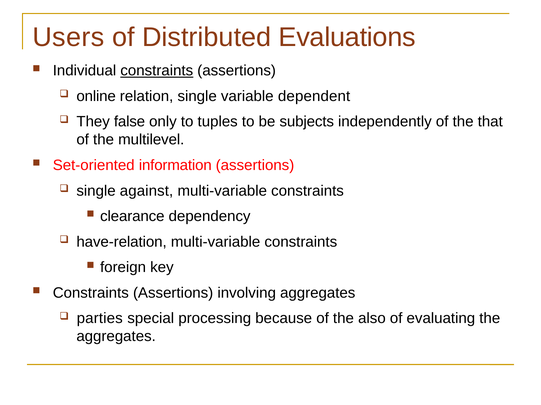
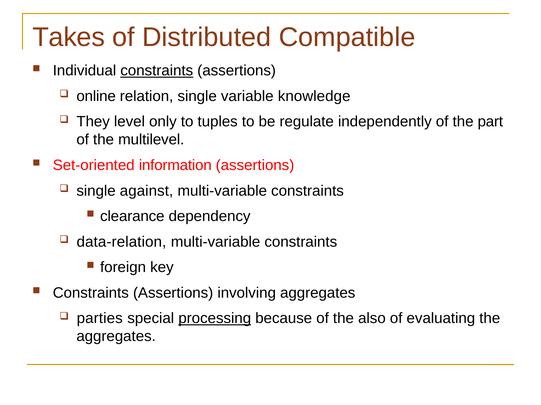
Users: Users -> Takes
Evaluations: Evaluations -> Compatible
dependent: dependent -> knowledge
false: false -> level
subjects: subjects -> regulate
that: that -> part
have-relation: have-relation -> data-relation
processing underline: none -> present
